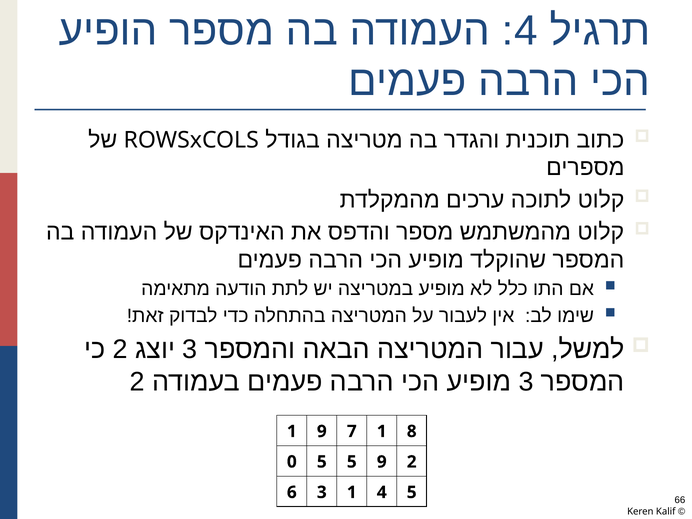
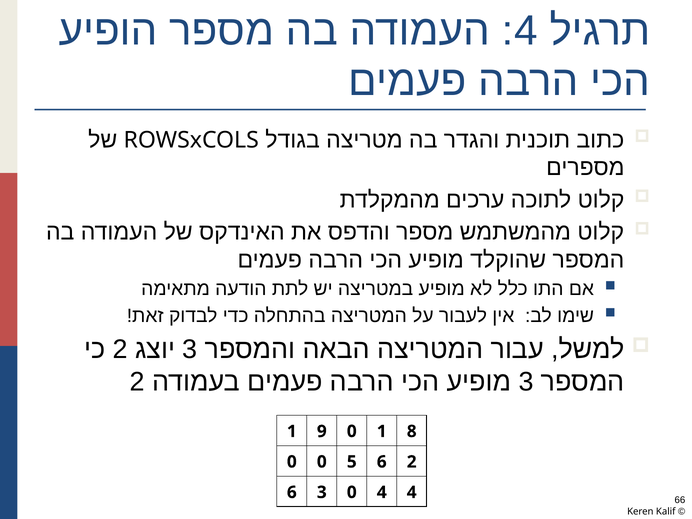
9 7: 7 -> 0
0 5: 5 -> 0
5 9: 9 -> 6
3 1: 1 -> 0
4 5: 5 -> 4
